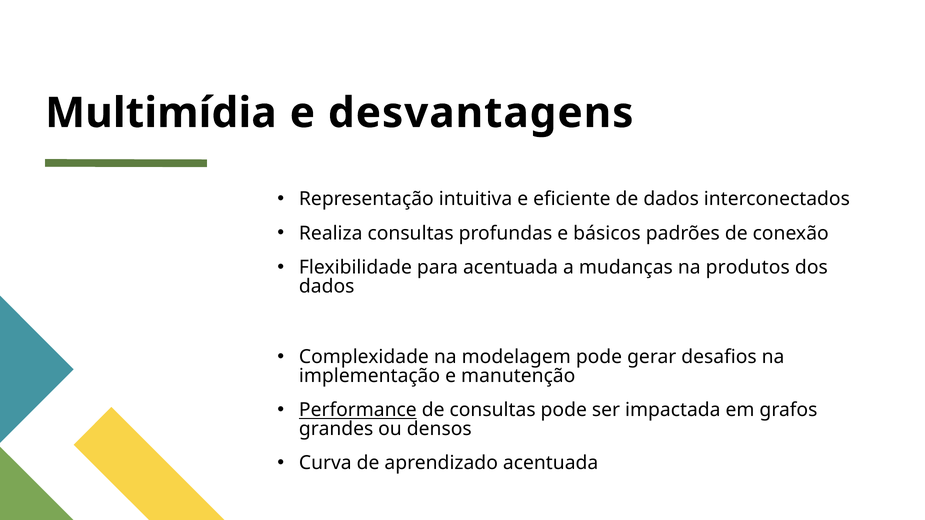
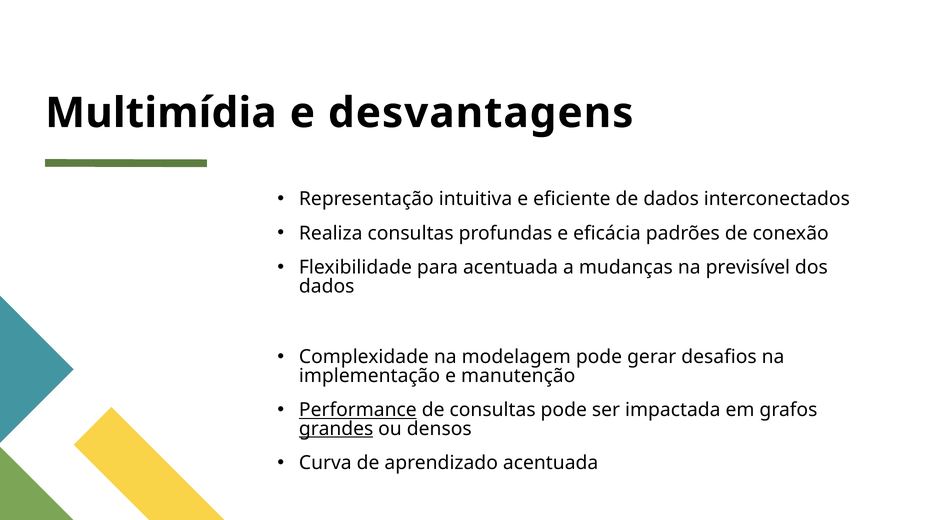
básicos: básicos -> eficácia
produtos: produtos -> previsível
grandes underline: none -> present
